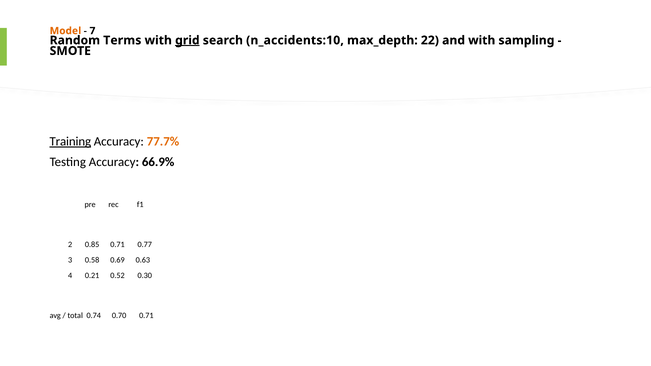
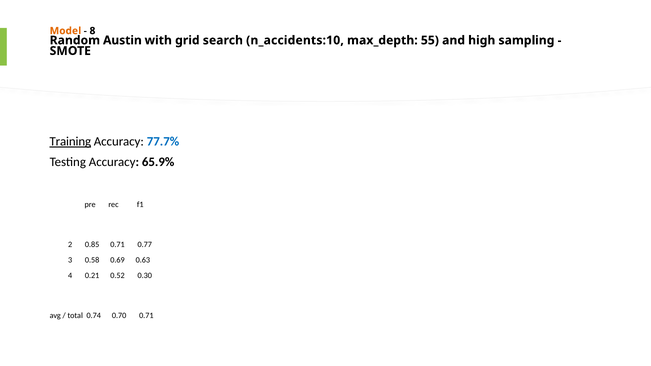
7: 7 -> 8
Terms: Terms -> Austin
grid underline: present -> none
22: 22 -> 55
and with: with -> high
77.7% colour: orange -> blue
66.9%: 66.9% -> 65.9%
